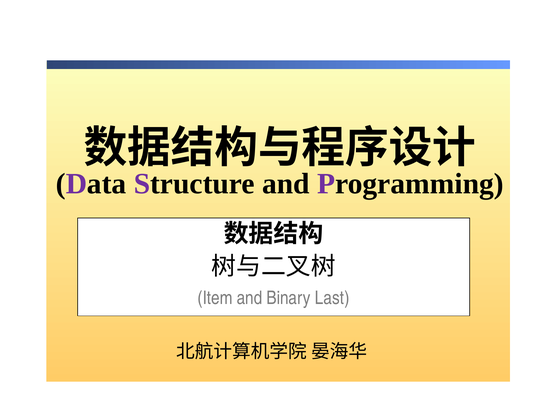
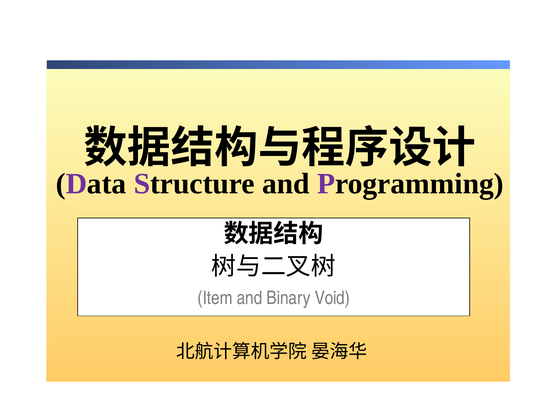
Last: Last -> Void
